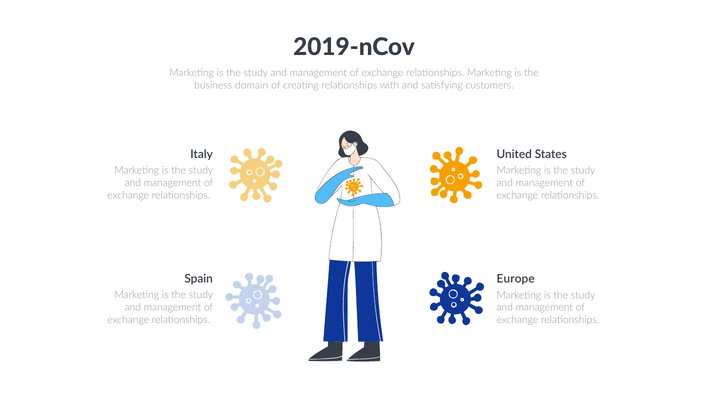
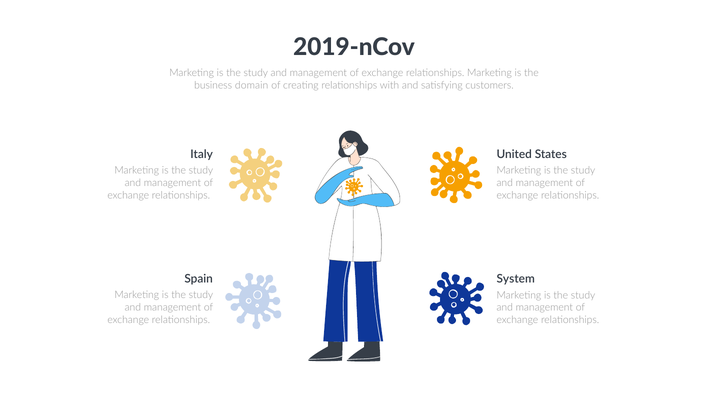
Europe: Europe -> System
